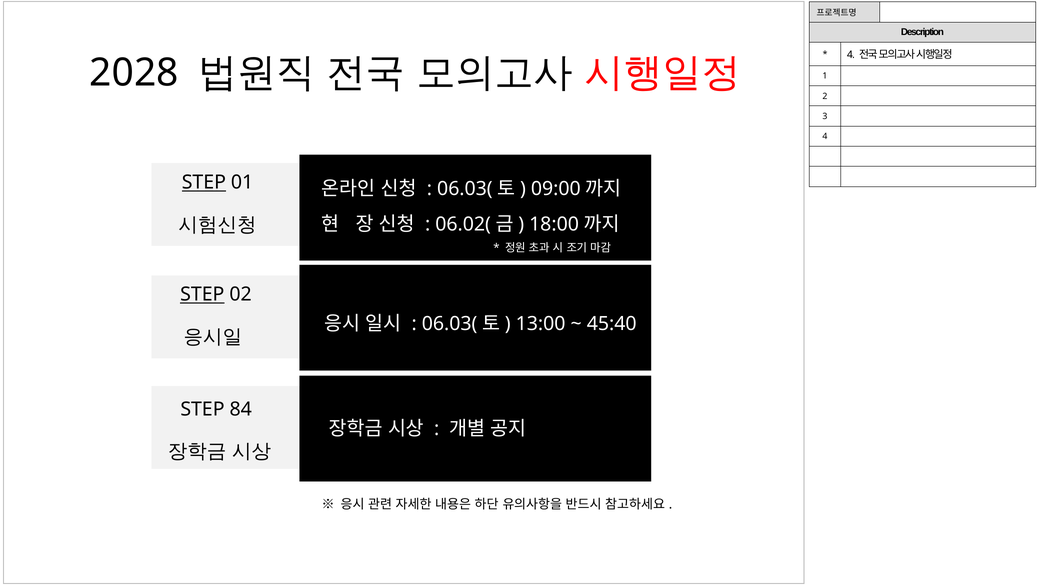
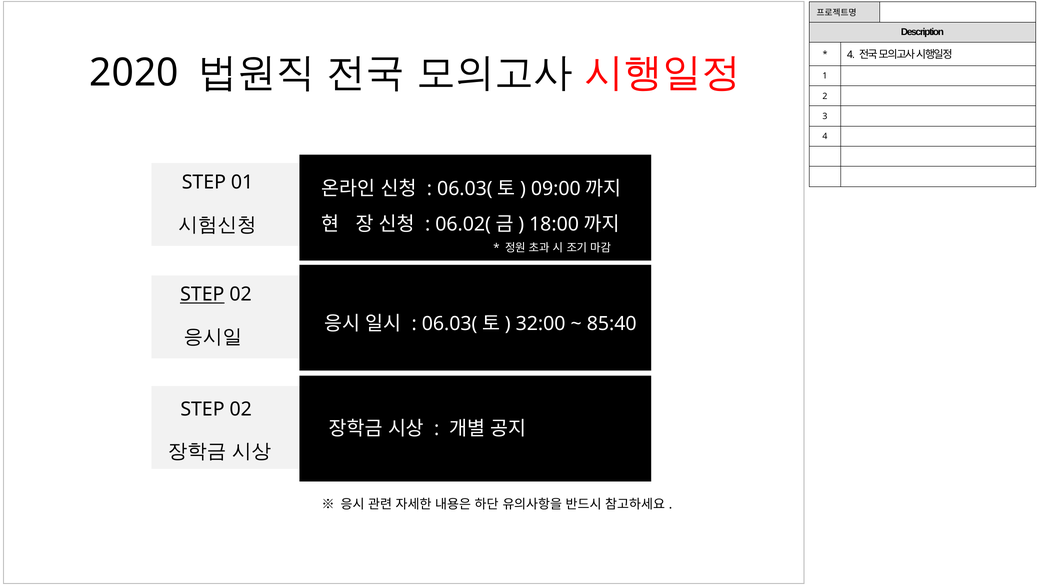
2028: 2028 -> 2020
STEP at (204, 182) underline: present -> none
13:00: 13:00 -> 32:00
45:40: 45:40 -> 85:40
84 at (241, 409): 84 -> 02
